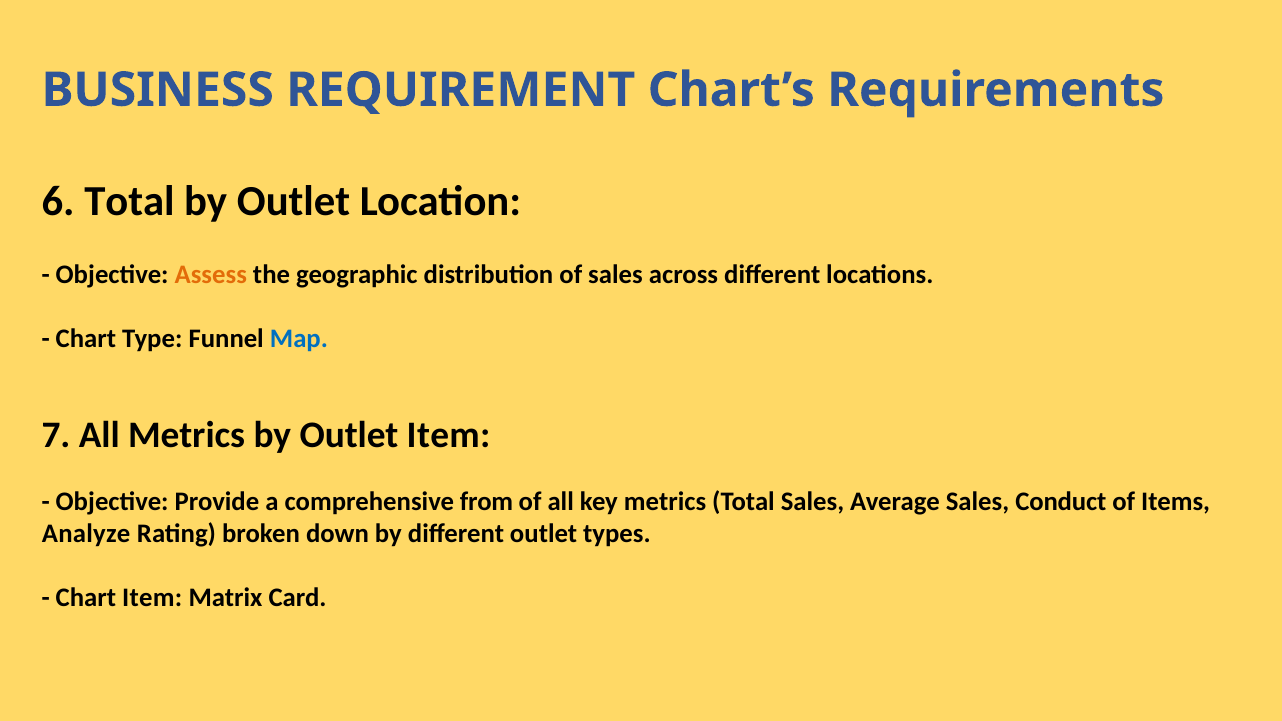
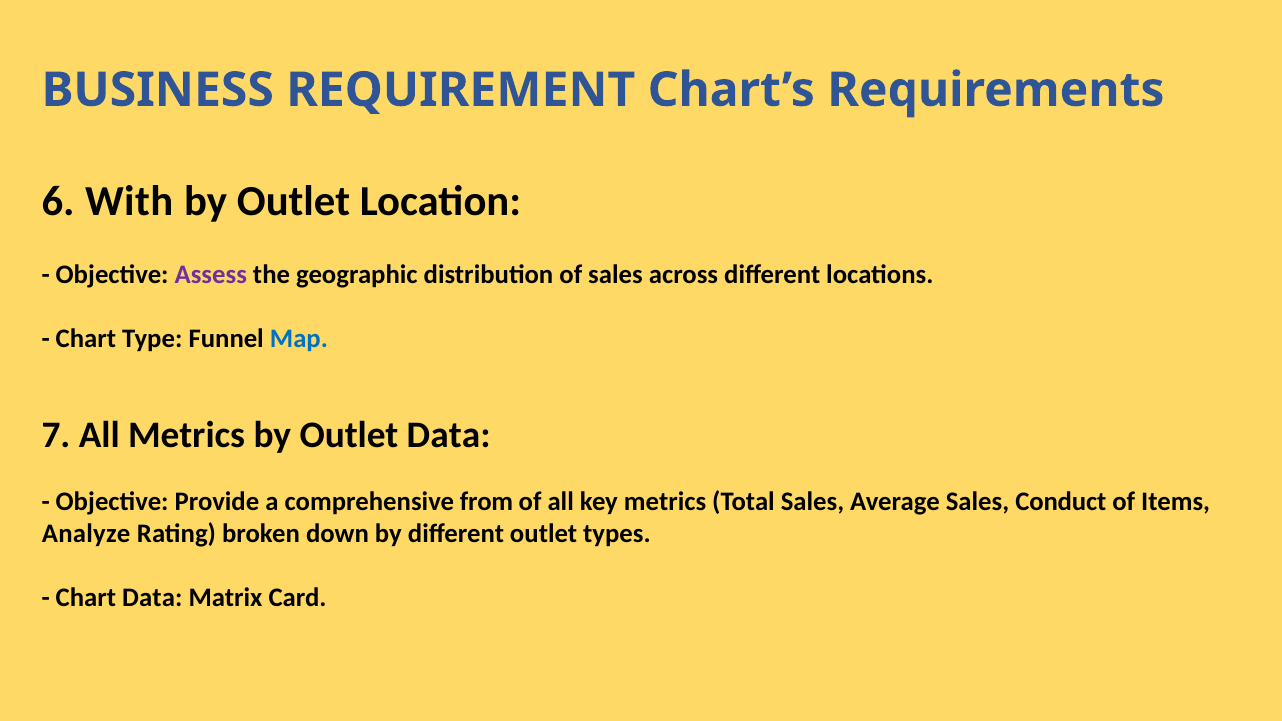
6 Total: Total -> With
Assess colour: orange -> purple
Outlet Item: Item -> Data
Chart Item: Item -> Data
